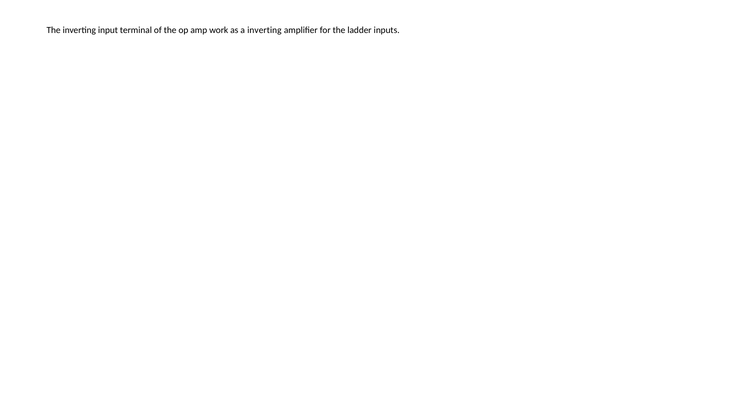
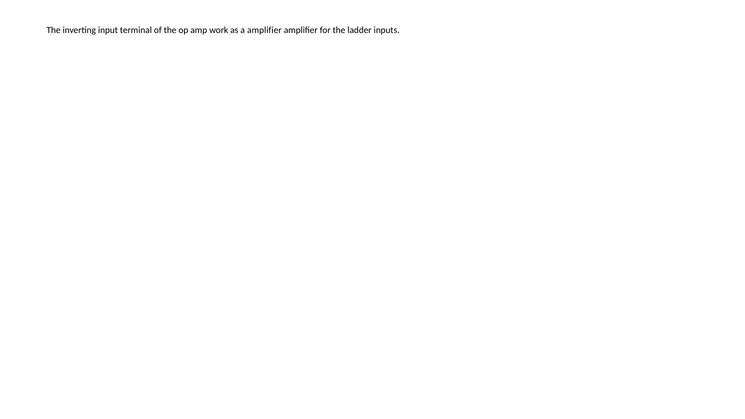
a inverting: inverting -> amplifier
